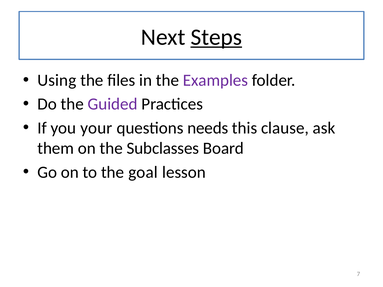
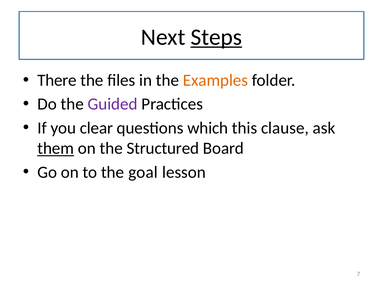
Using: Using -> There
Examples colour: purple -> orange
your: your -> clear
needs: needs -> which
them underline: none -> present
Subclasses: Subclasses -> Structured
